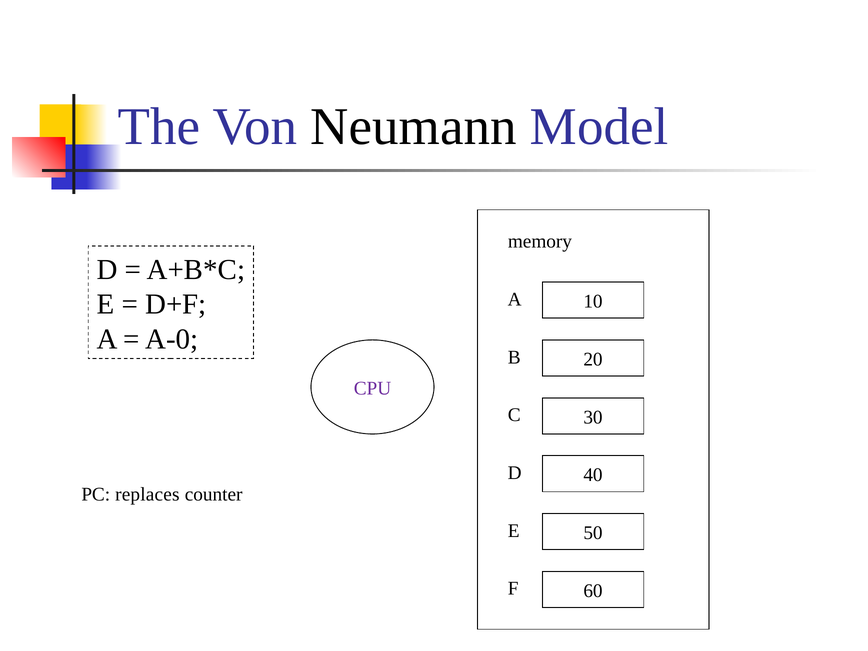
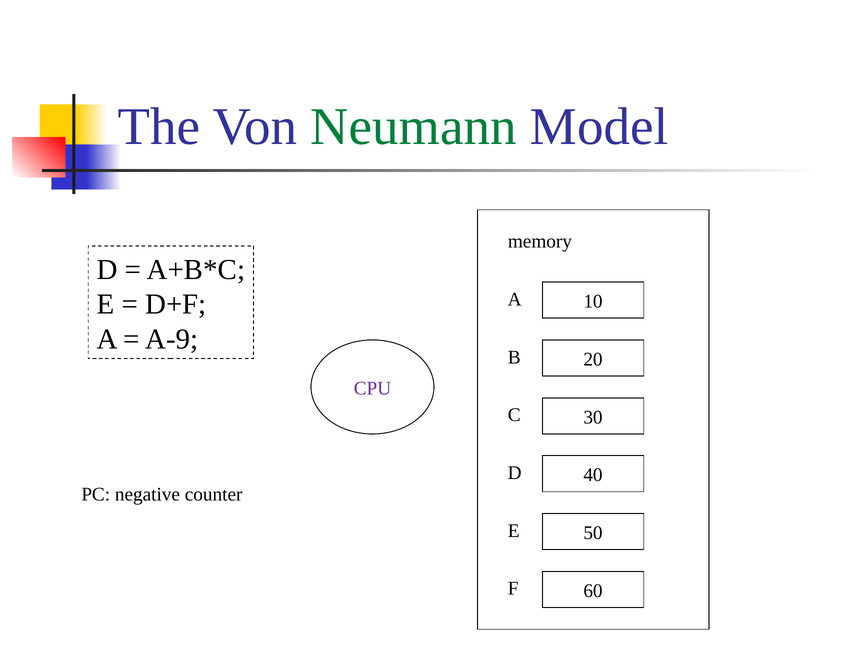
Neumann colour: black -> green
A-0: A-0 -> A-9
replaces: replaces -> negative
